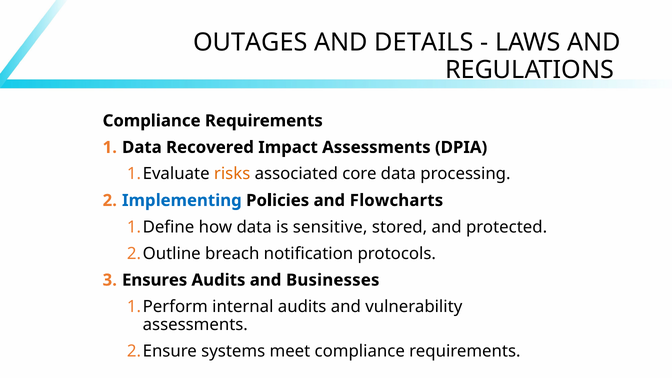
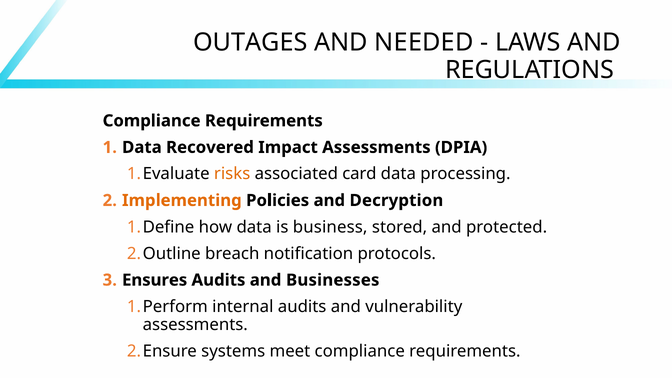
DETAILS: DETAILS -> NEEDED
core: core -> card
Implementing colour: blue -> orange
Flowcharts: Flowcharts -> Decryption
sensitive: sensitive -> business
